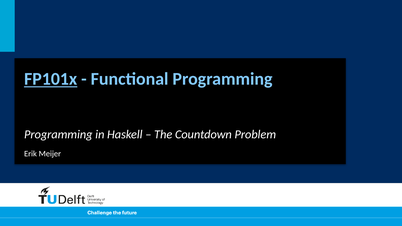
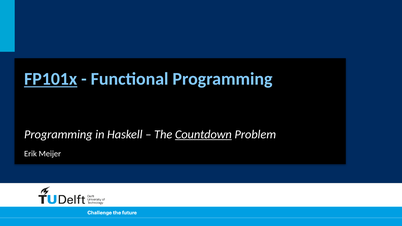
Countdown underline: none -> present
